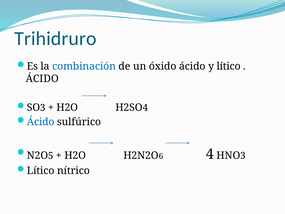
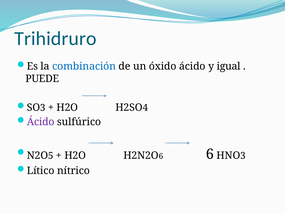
y lítico: lítico -> igual
ÁCIDO at (42, 79): ÁCIDO -> PUEDE
Ácido at (41, 122) colour: blue -> purple
4 at (210, 154): 4 -> 6
